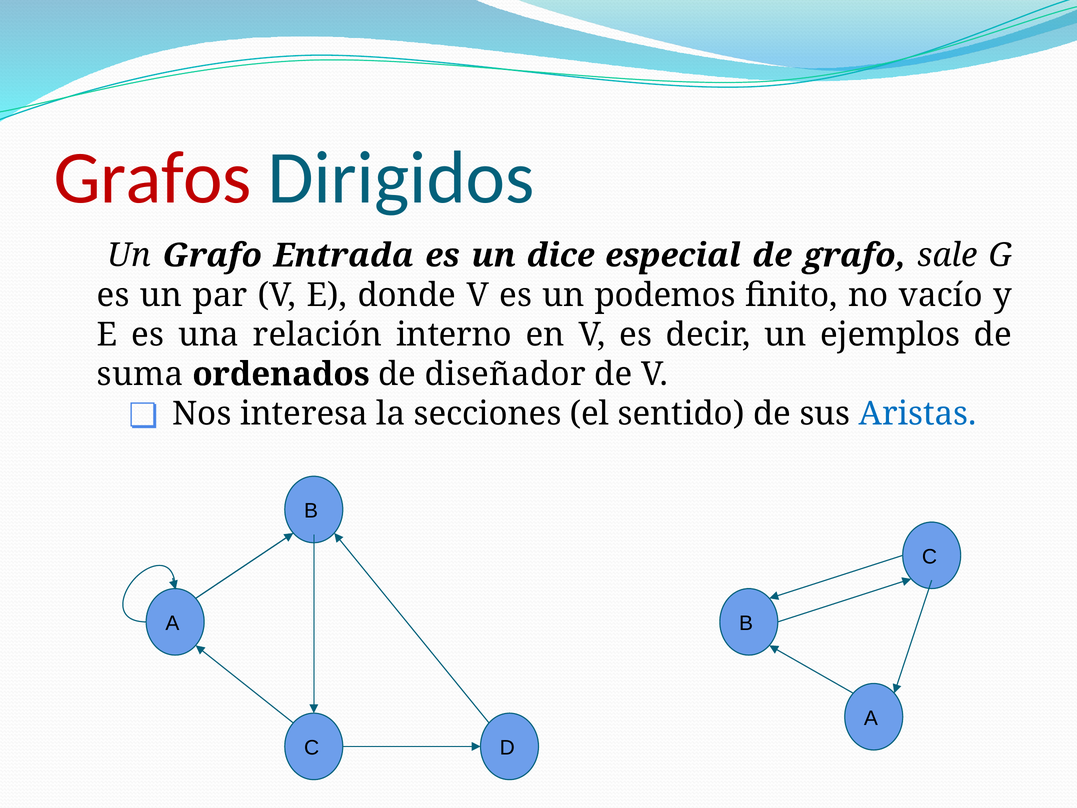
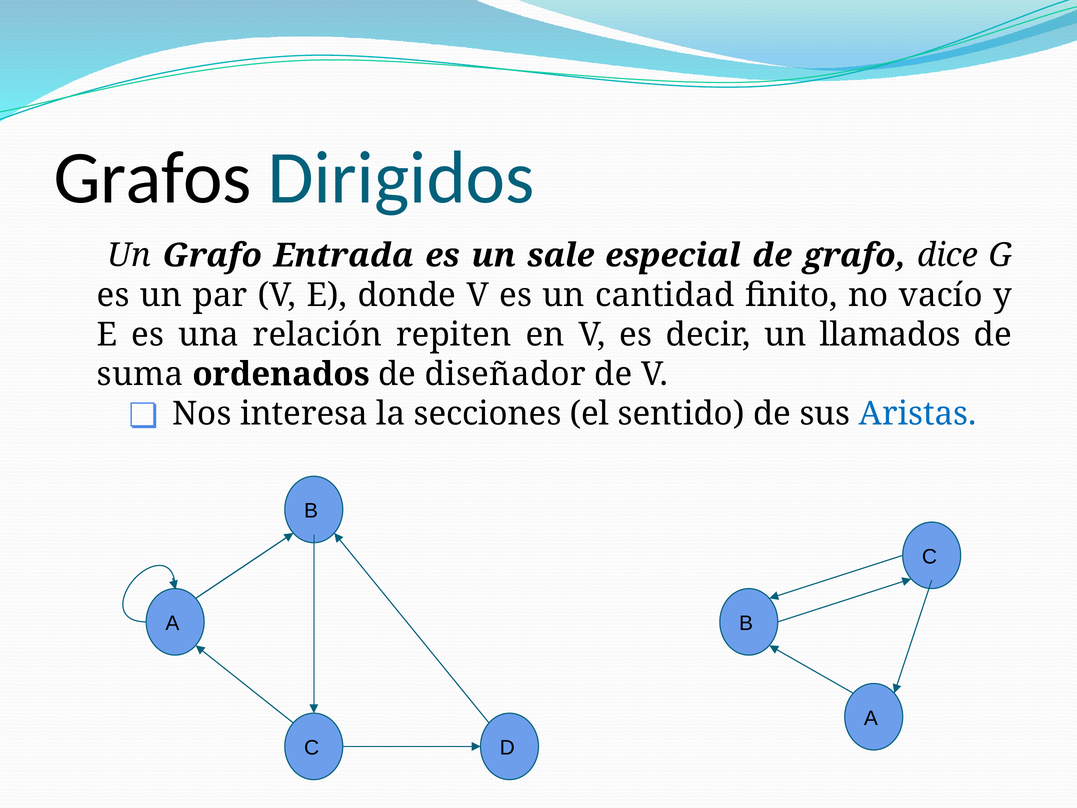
Grafos colour: red -> black
dice: dice -> sale
sale: sale -> dice
podemos: podemos -> cantidad
interno: interno -> repiten
ejemplos: ejemplos -> llamados
